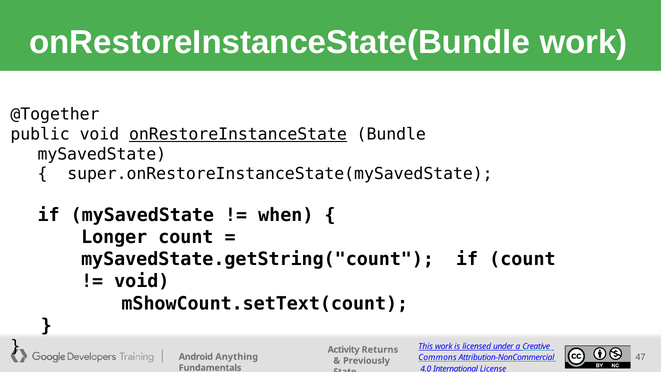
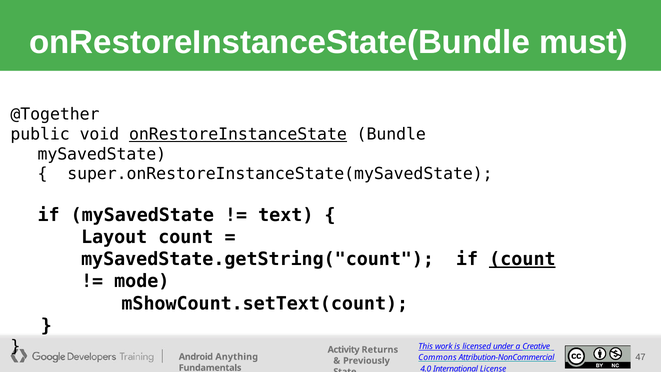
onRestoreInstanceState(Bundle work: work -> must
when: when -> text
Longer: Longer -> Layout
count at (522, 259) underline: none -> present
void at (142, 281): void -> mode
